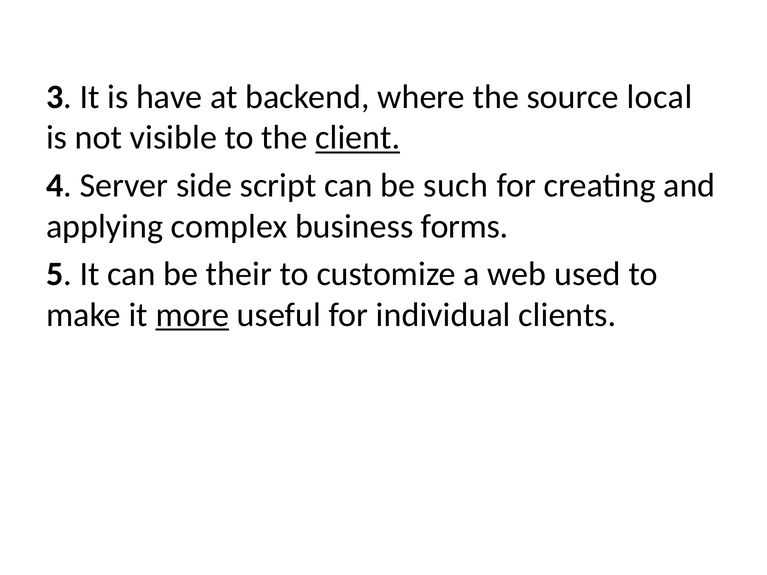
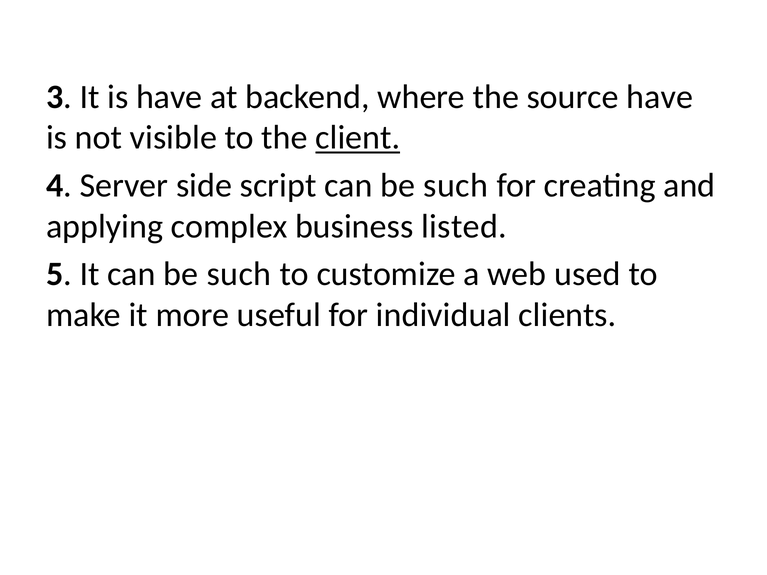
source local: local -> have
forms: forms -> listed
It can be their: their -> such
more underline: present -> none
